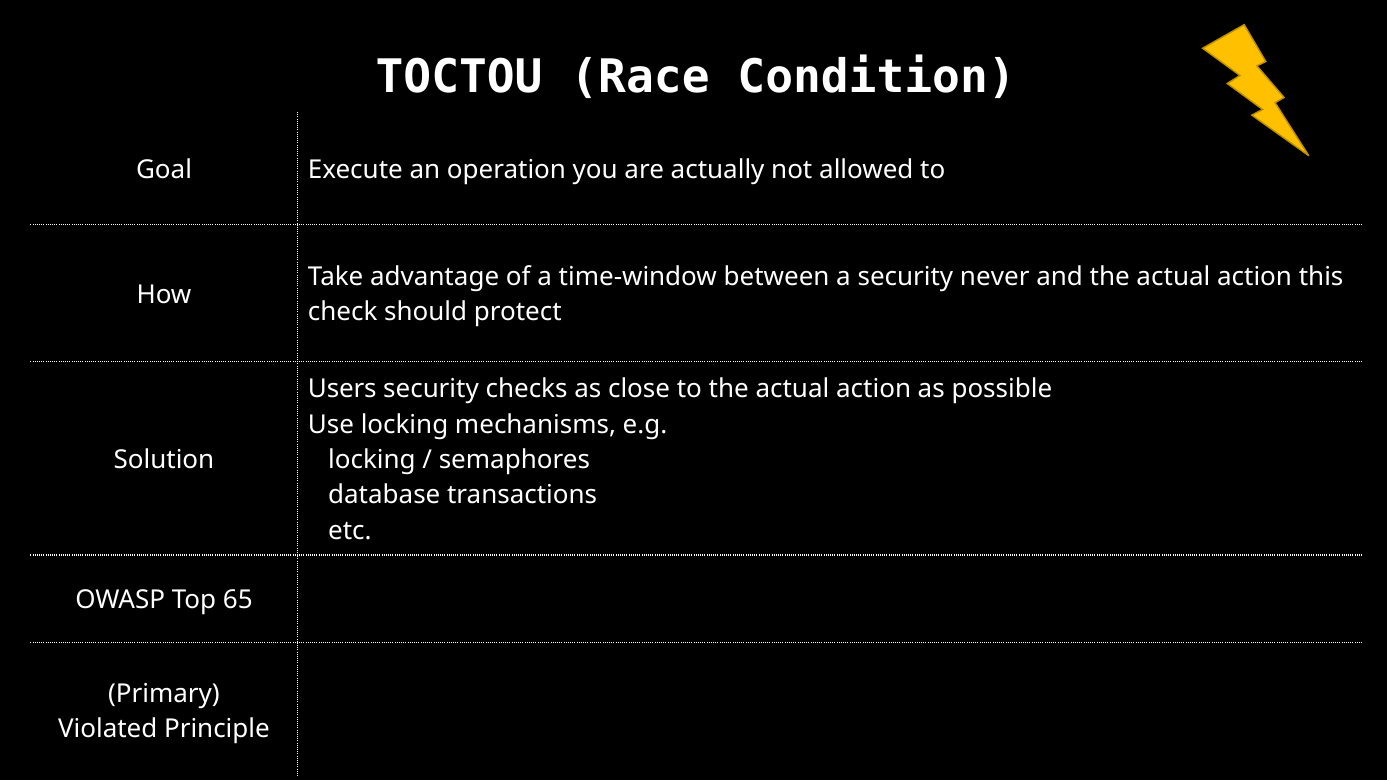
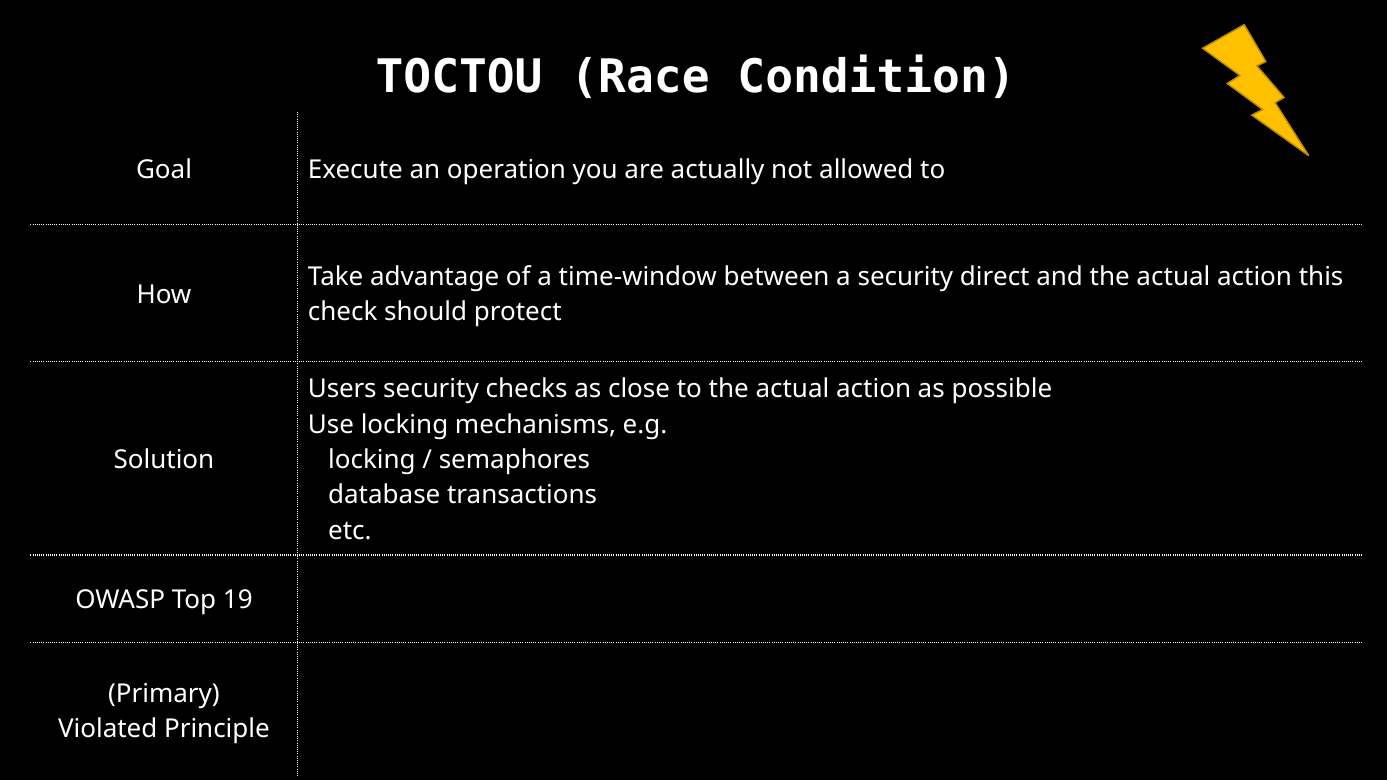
never: never -> direct
65: 65 -> 19
